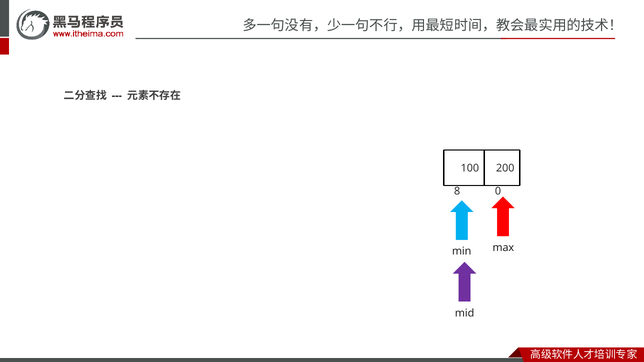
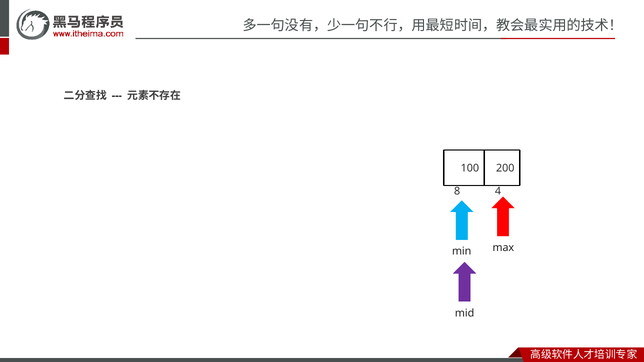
0: 0 -> 4
